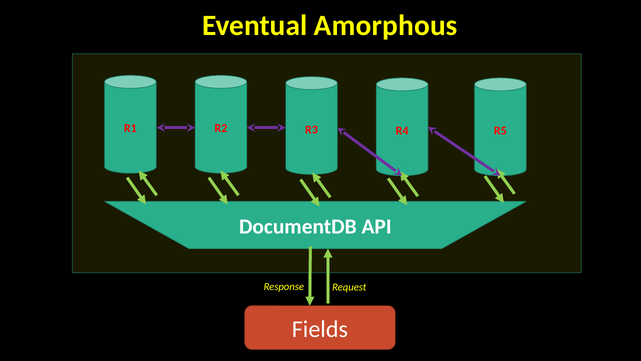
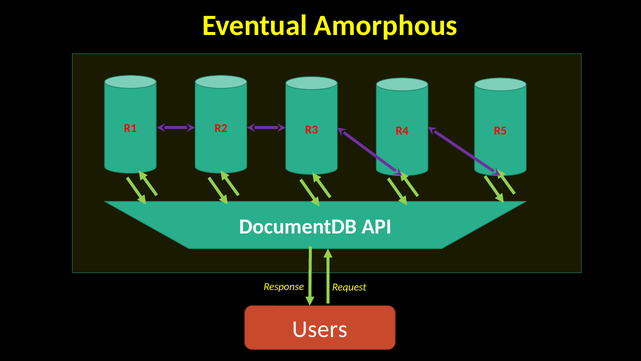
Fields: Fields -> Users
